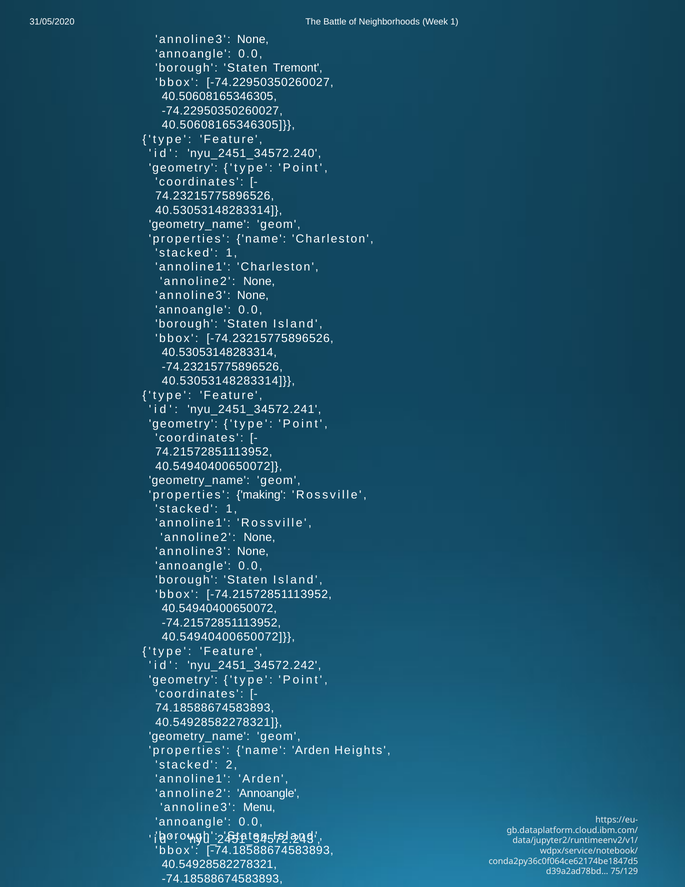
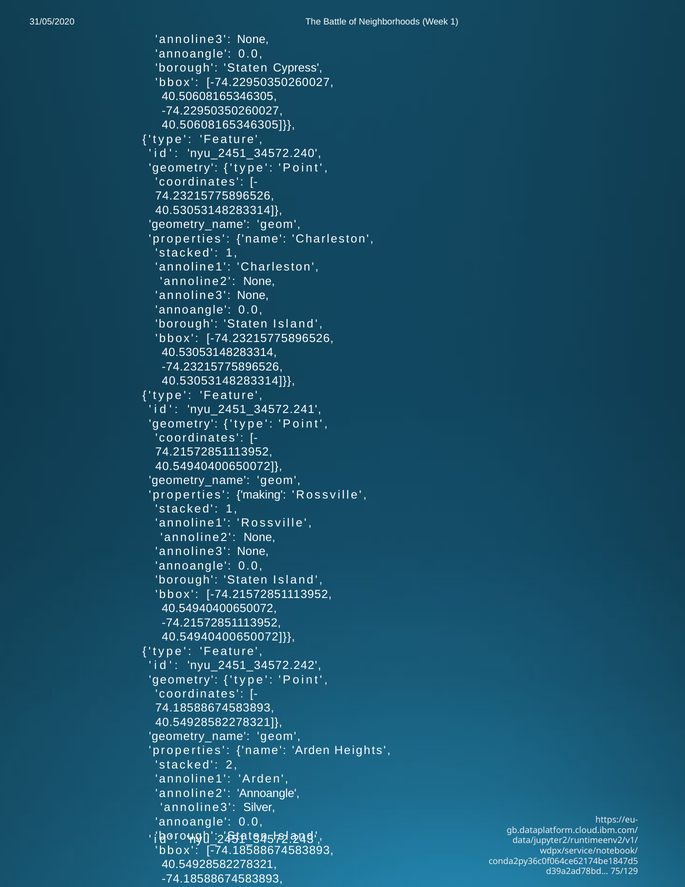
Tremont: Tremont -> Cypress
Menu: Menu -> Silver
